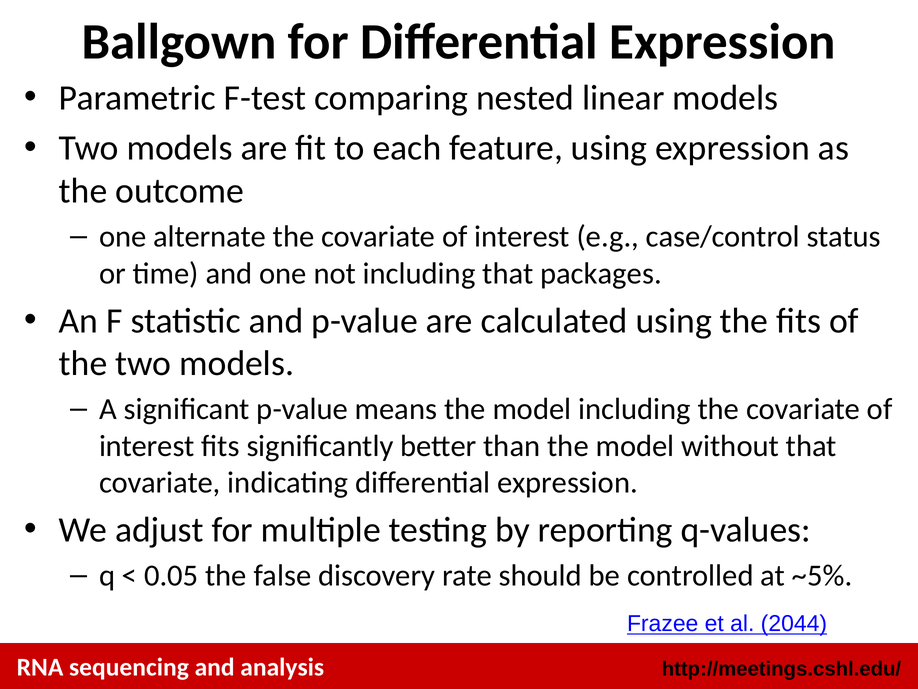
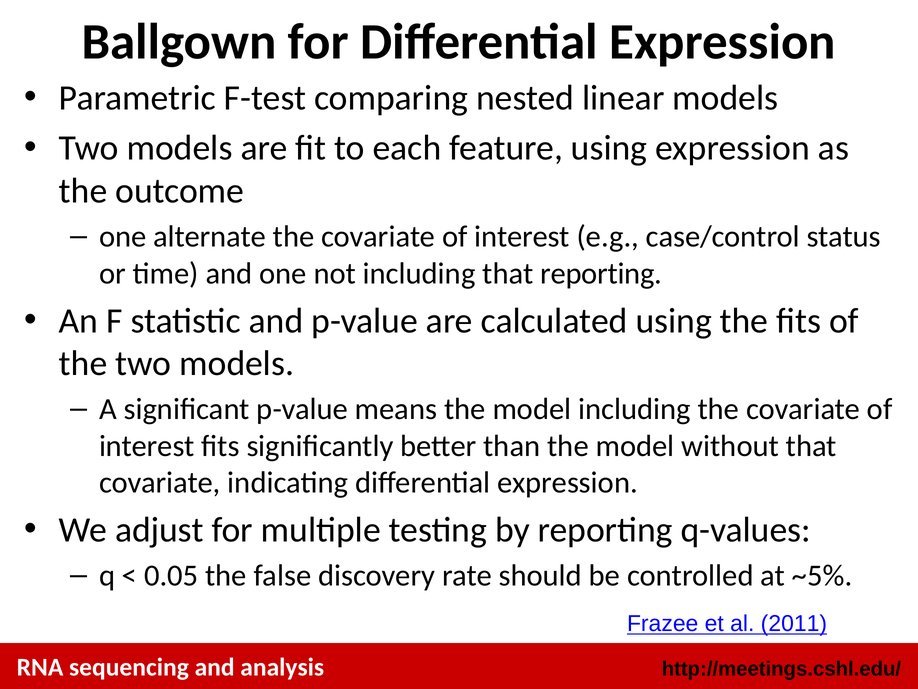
that packages: packages -> reporting
2044: 2044 -> 2011
